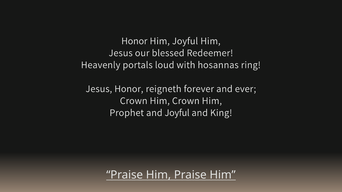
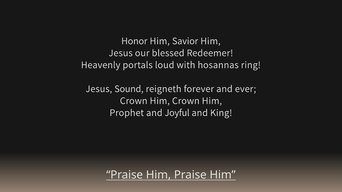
Him Joyful: Joyful -> Savior
Jesus Honor: Honor -> Sound
